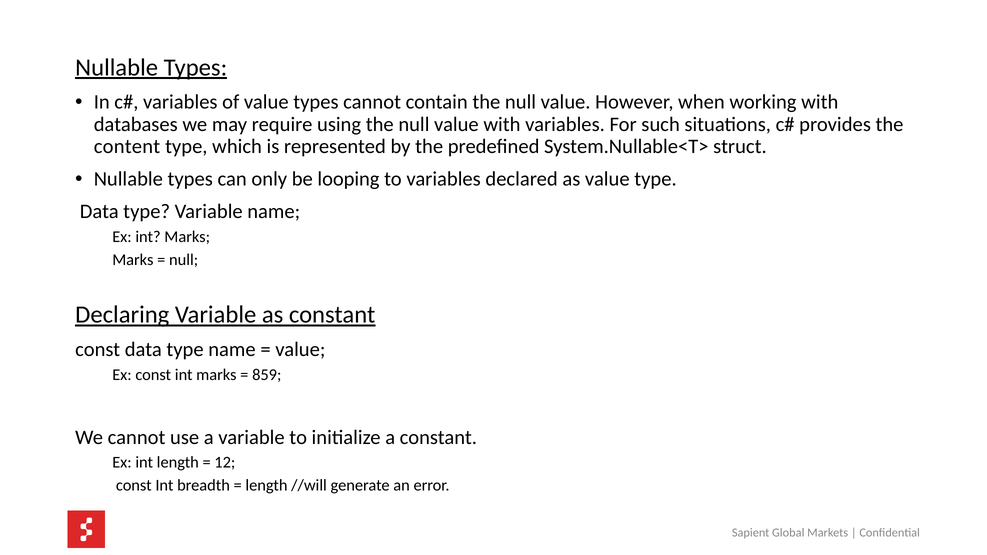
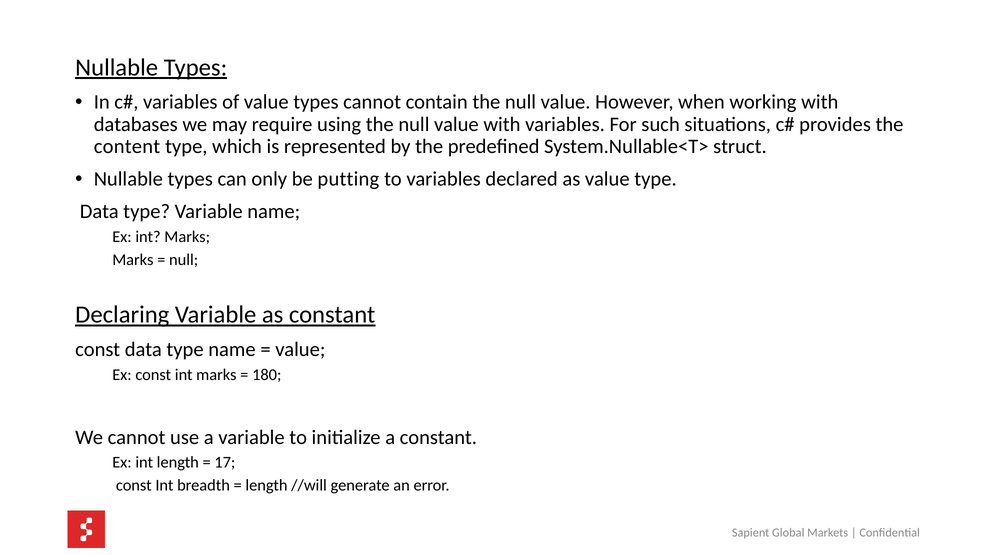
looping: looping -> putting
859: 859 -> 180
12: 12 -> 17
